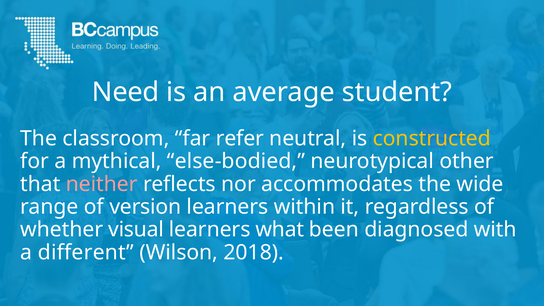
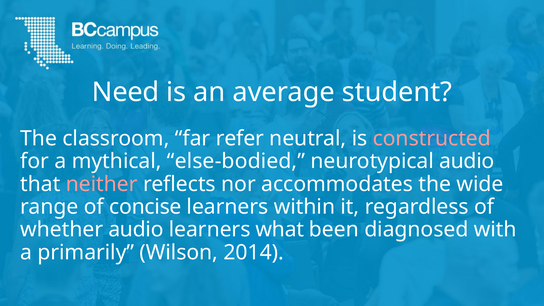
constructed colour: yellow -> pink
neurotypical other: other -> audio
version: version -> concise
whether visual: visual -> audio
different: different -> primarily
2018: 2018 -> 2014
